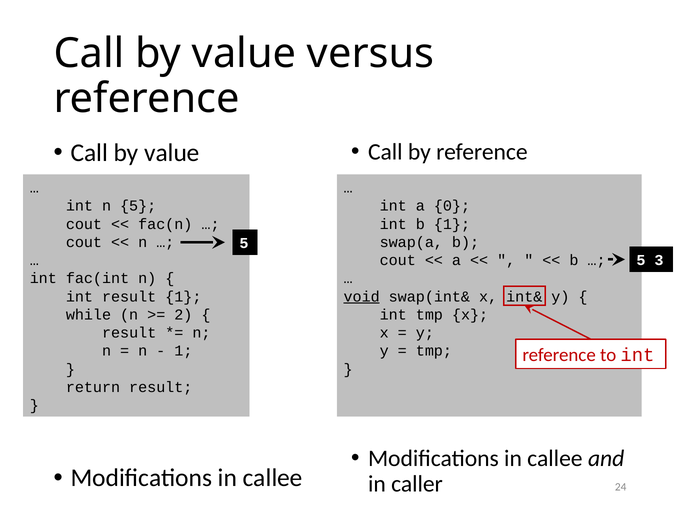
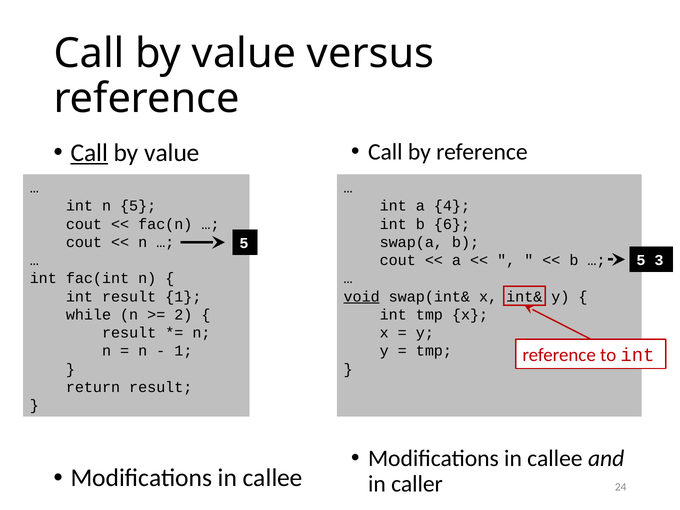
Call at (89, 153) underline: none -> present
0: 0 -> 4
b 1: 1 -> 6
